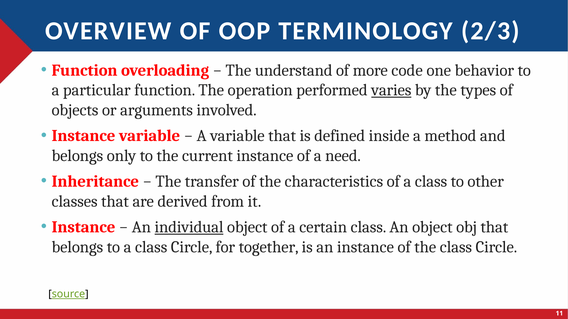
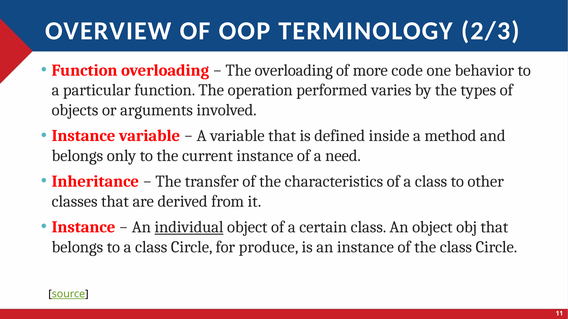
The understand: understand -> overloading
varies underline: present -> none
together: together -> produce
